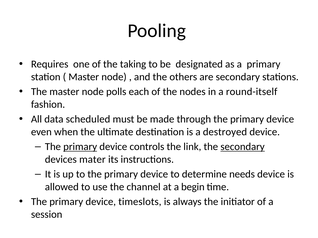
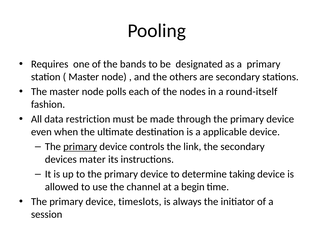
taking: taking -> bands
scheduled: scheduled -> restriction
destroyed: destroyed -> applicable
secondary at (243, 147) underline: present -> none
needs: needs -> taking
